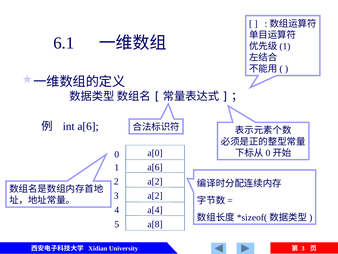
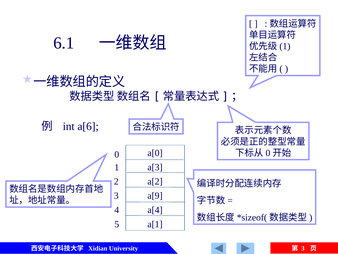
a[6 at (155, 167): a[6 -> a[3
a[2 at (155, 195): a[2 -> a[9
a[8: a[8 -> a[1
